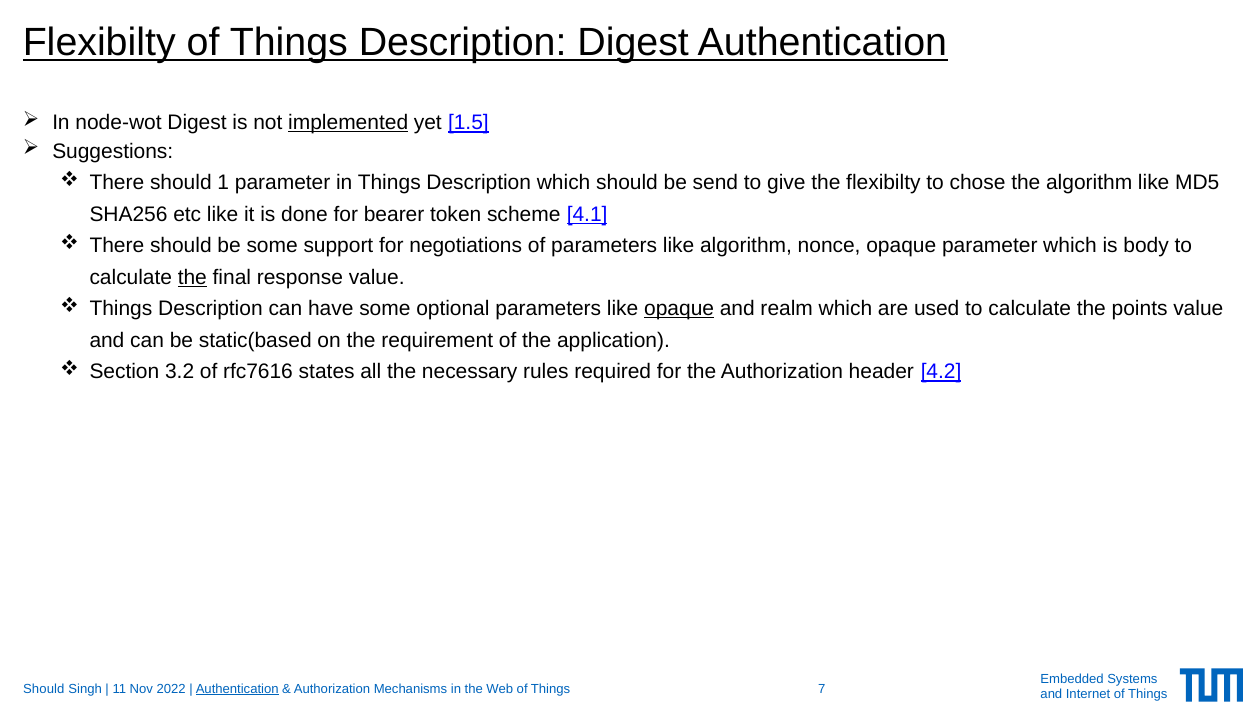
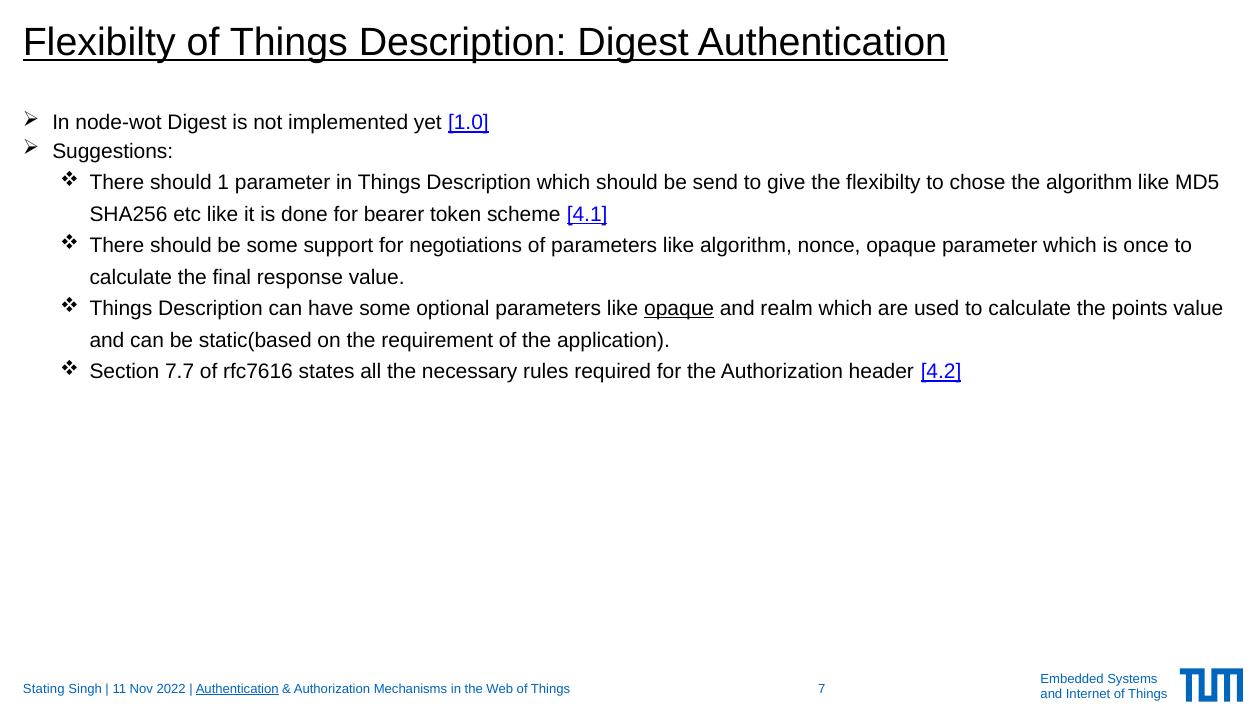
implemented underline: present -> none
1.5: 1.5 -> 1.0
body: body -> once
the at (192, 277) underline: present -> none
3.2: 3.2 -> 7.7
Should at (44, 689): Should -> Stating
